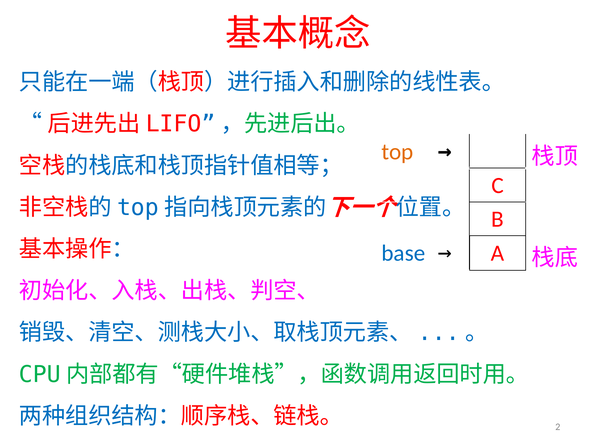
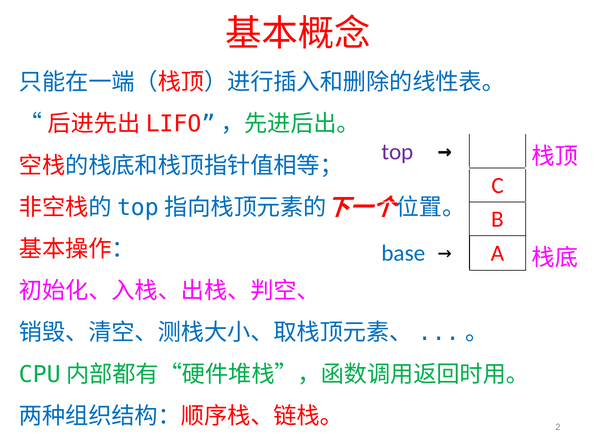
top colour: orange -> purple
